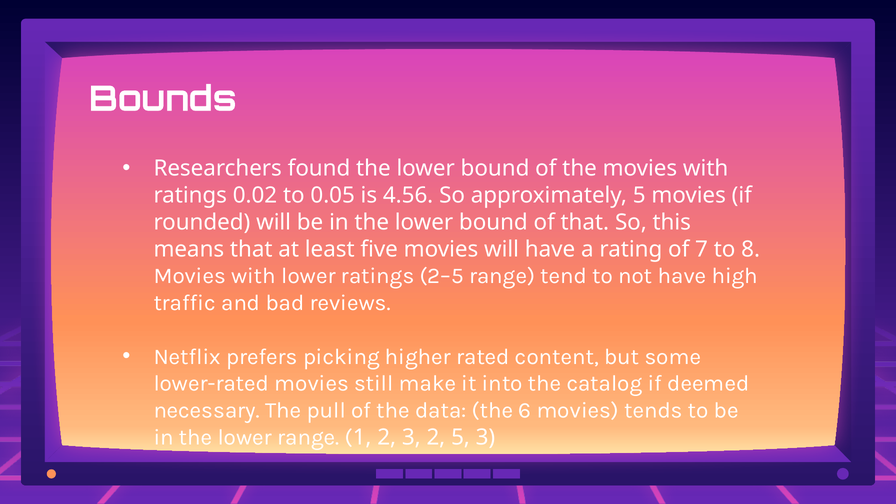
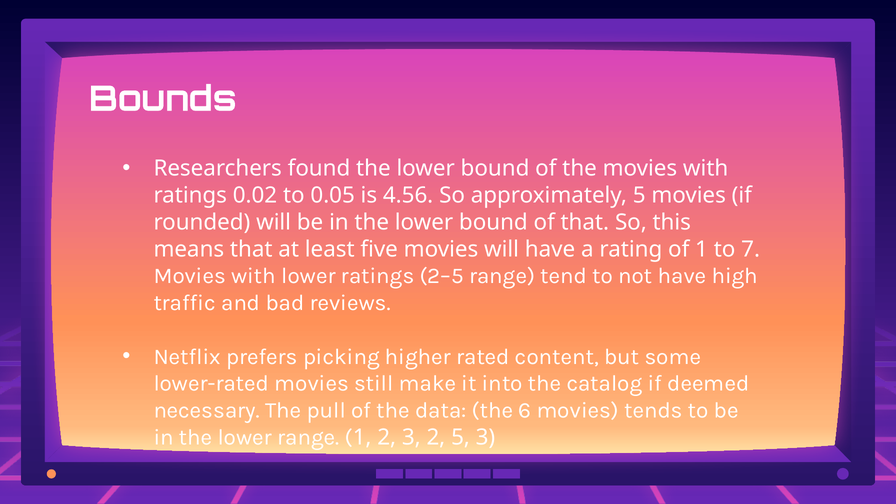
of 7: 7 -> 1
8: 8 -> 7
